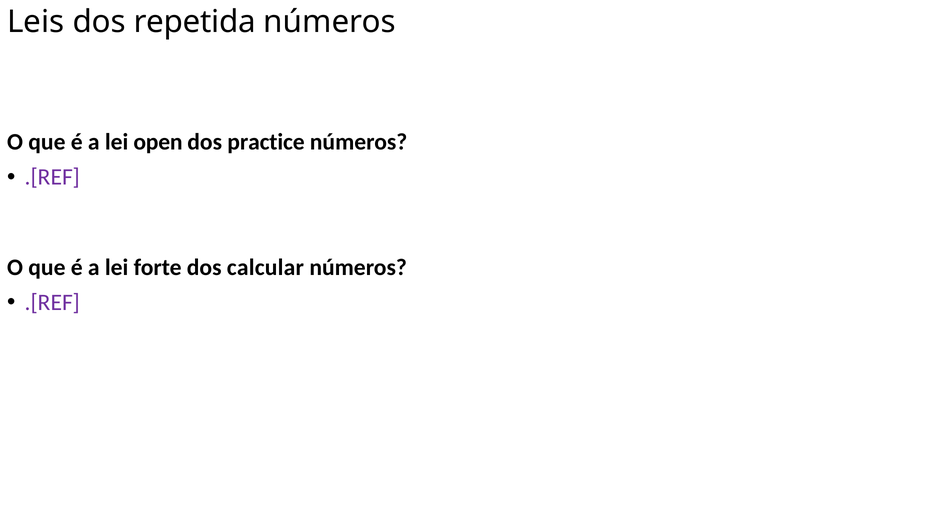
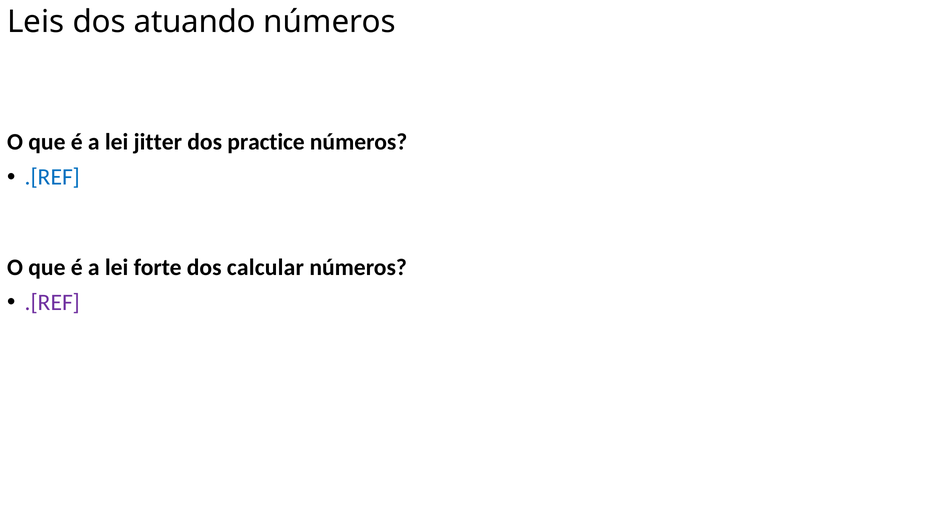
repetida: repetida -> atuando
open: open -> jitter
.[REF at (52, 177) colour: purple -> blue
